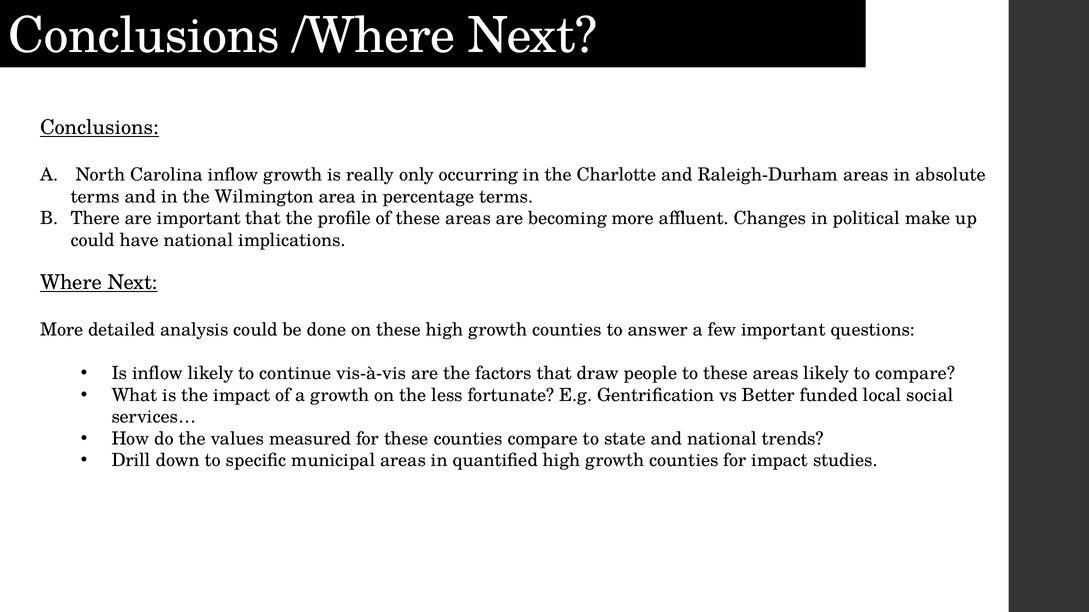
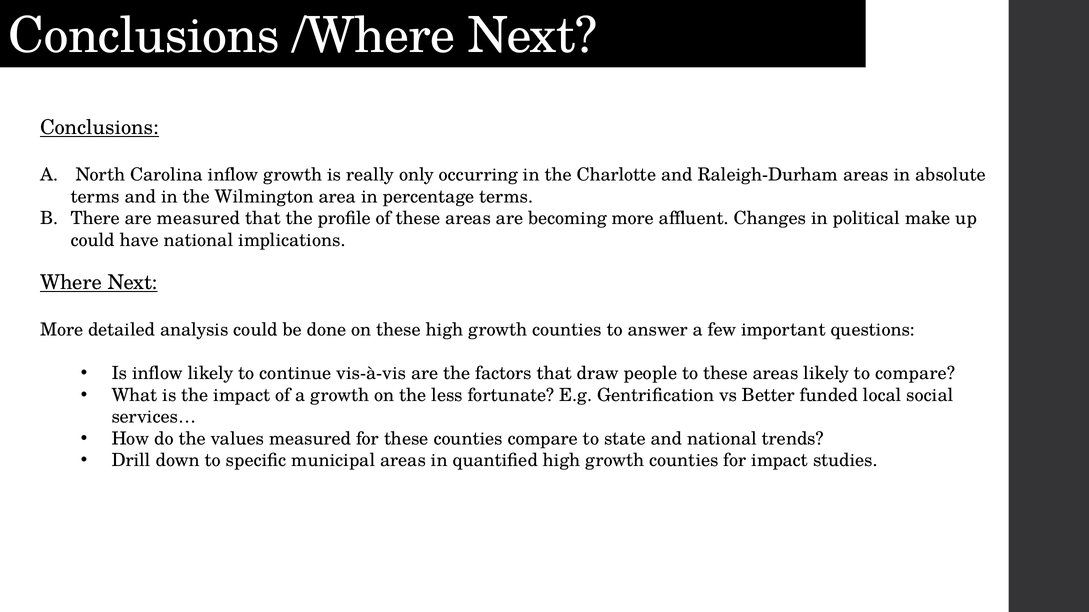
are important: important -> measured
